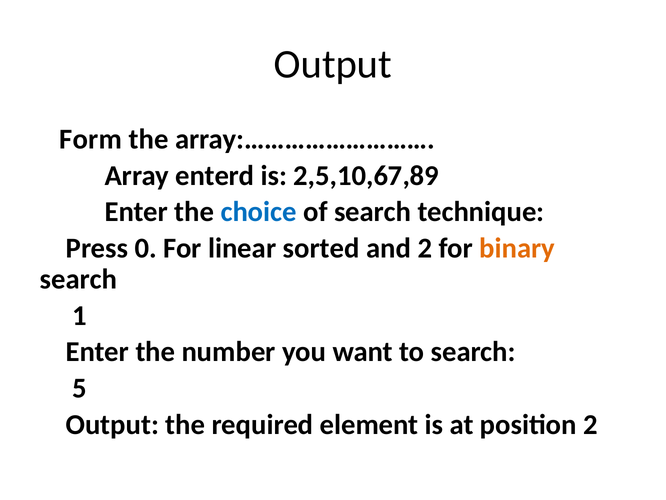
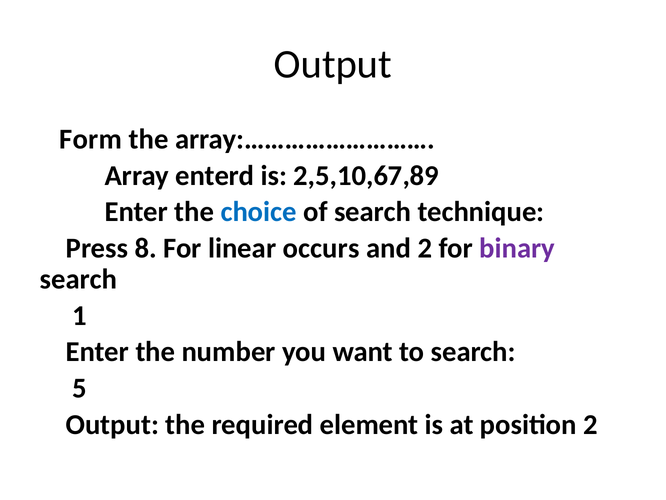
0: 0 -> 8
sorted: sorted -> occurs
binary colour: orange -> purple
